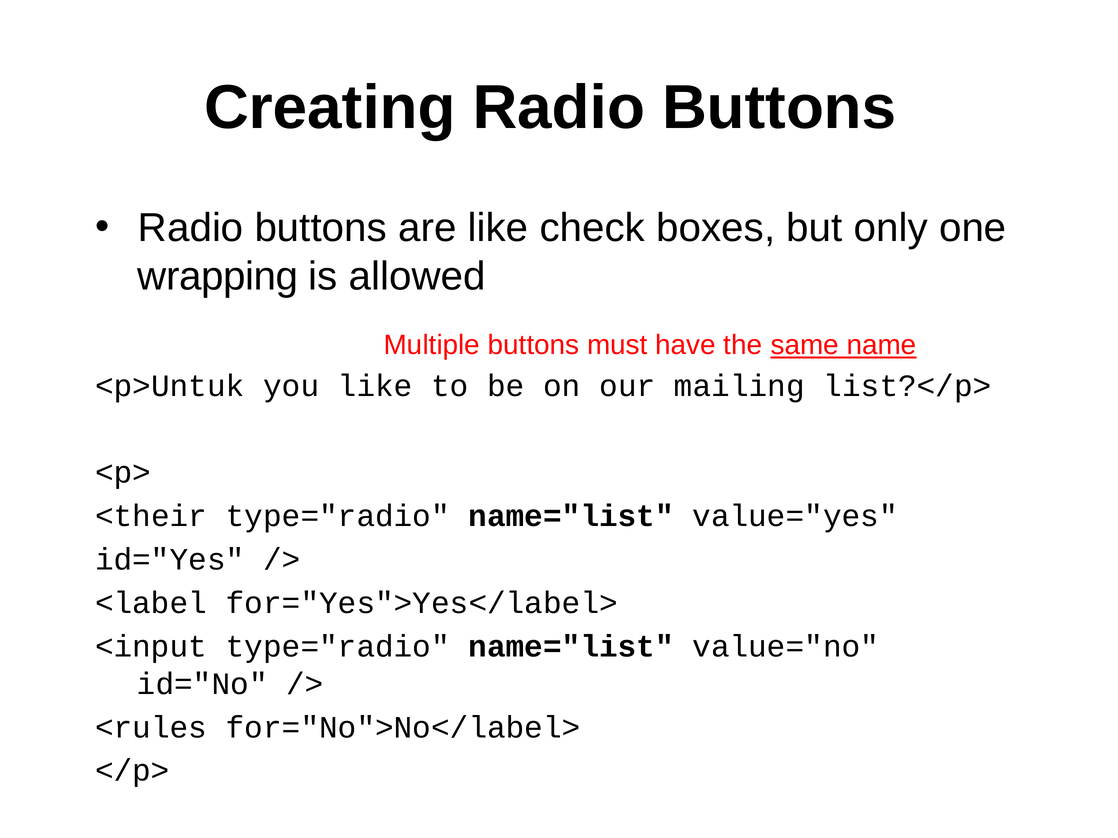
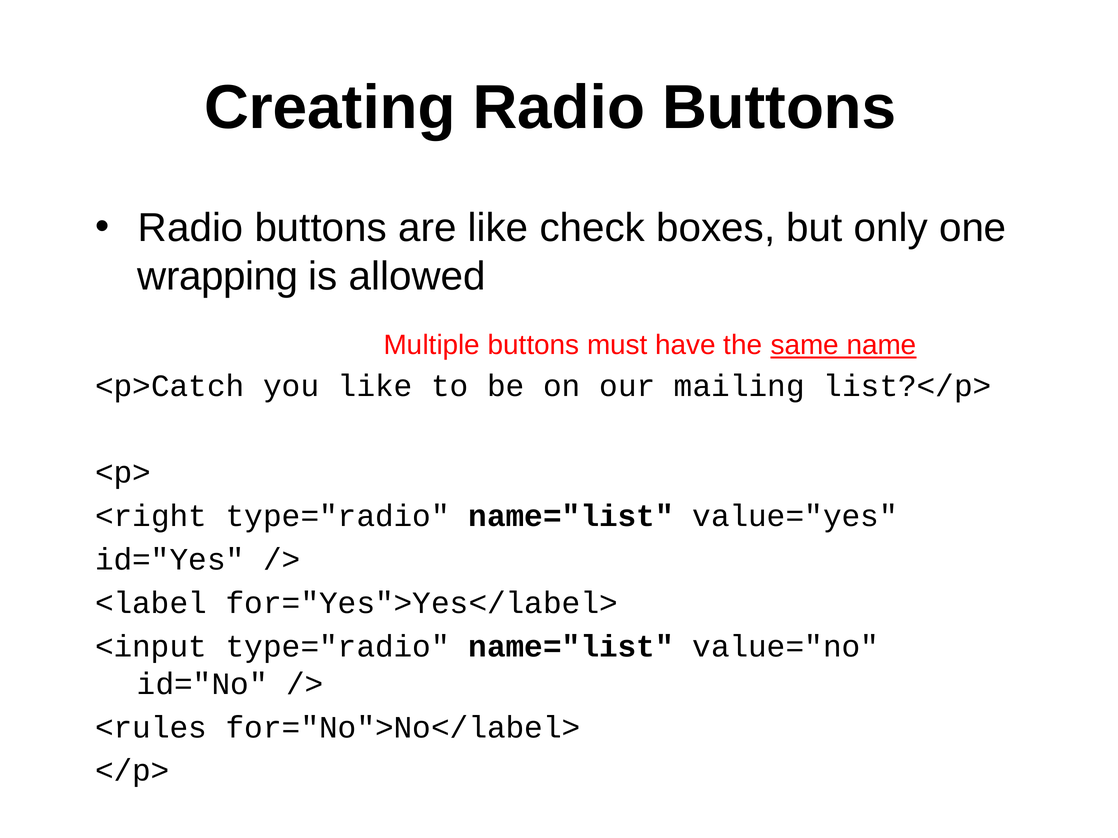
<p>Untuk: <p>Untuk -> <p>Catch
<their: <their -> <right
